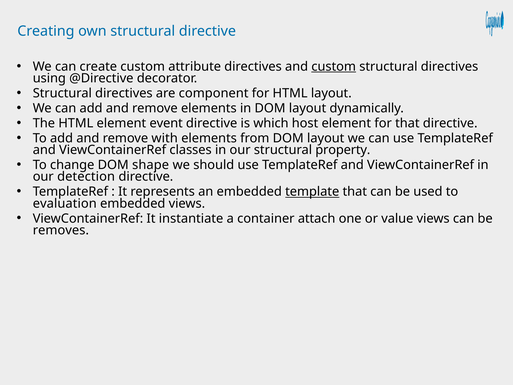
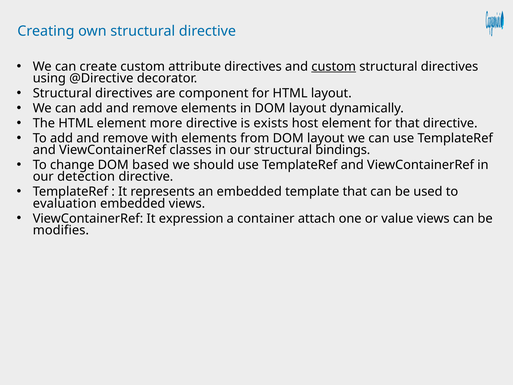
event: event -> more
which: which -> exists
property: property -> bindings
shape: shape -> based
template underline: present -> none
instantiate: instantiate -> expression
removes: removes -> modifies
